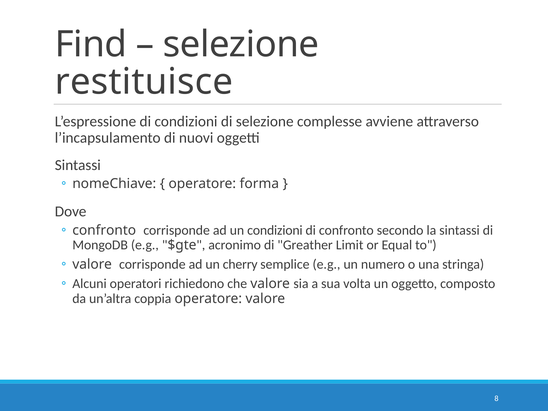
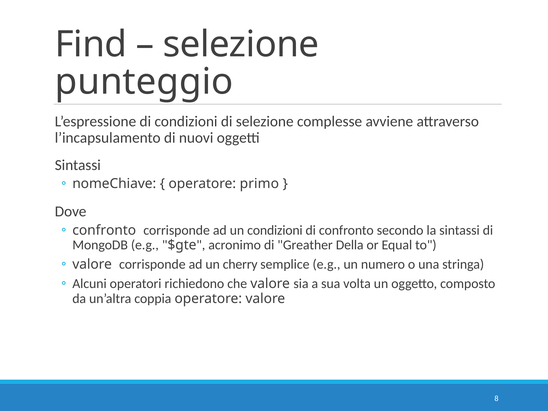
restituisce: restituisce -> punteggio
forma: forma -> primo
Limit: Limit -> Della
